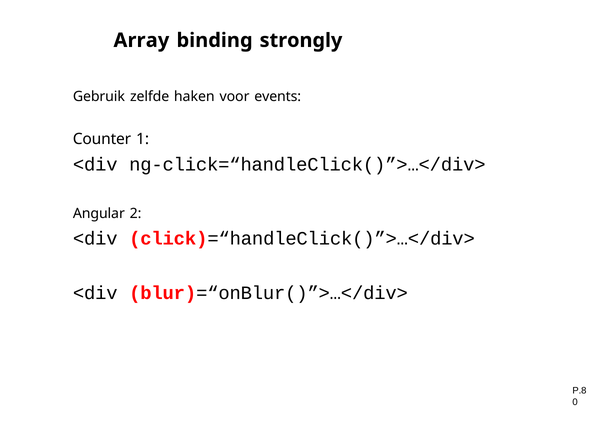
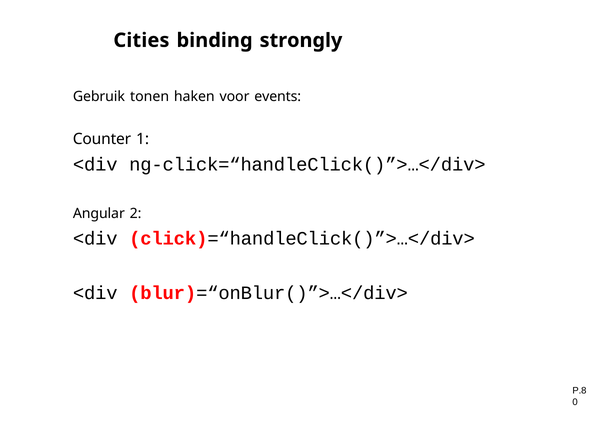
Array: Array -> Cities
zelfde: zelfde -> tonen
